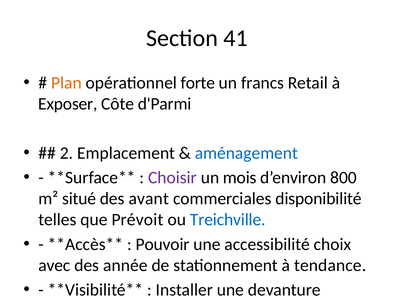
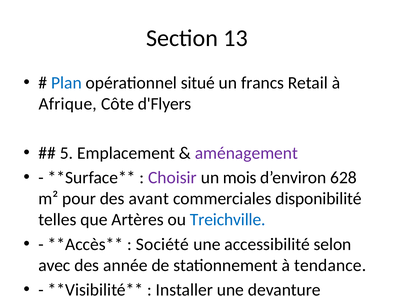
41: 41 -> 13
Plan colour: orange -> blue
forte: forte -> situé
Exposer: Exposer -> Afrique
d'Parmi: d'Parmi -> d'Flyers
2 at (66, 153): 2 -> 5
aménagement colour: blue -> purple
800: 800 -> 628
m² situé: situé -> pour
Prévoit: Prévoit -> Artères
Pouvoir at (163, 244): Pouvoir -> Société
choix: choix -> selon
